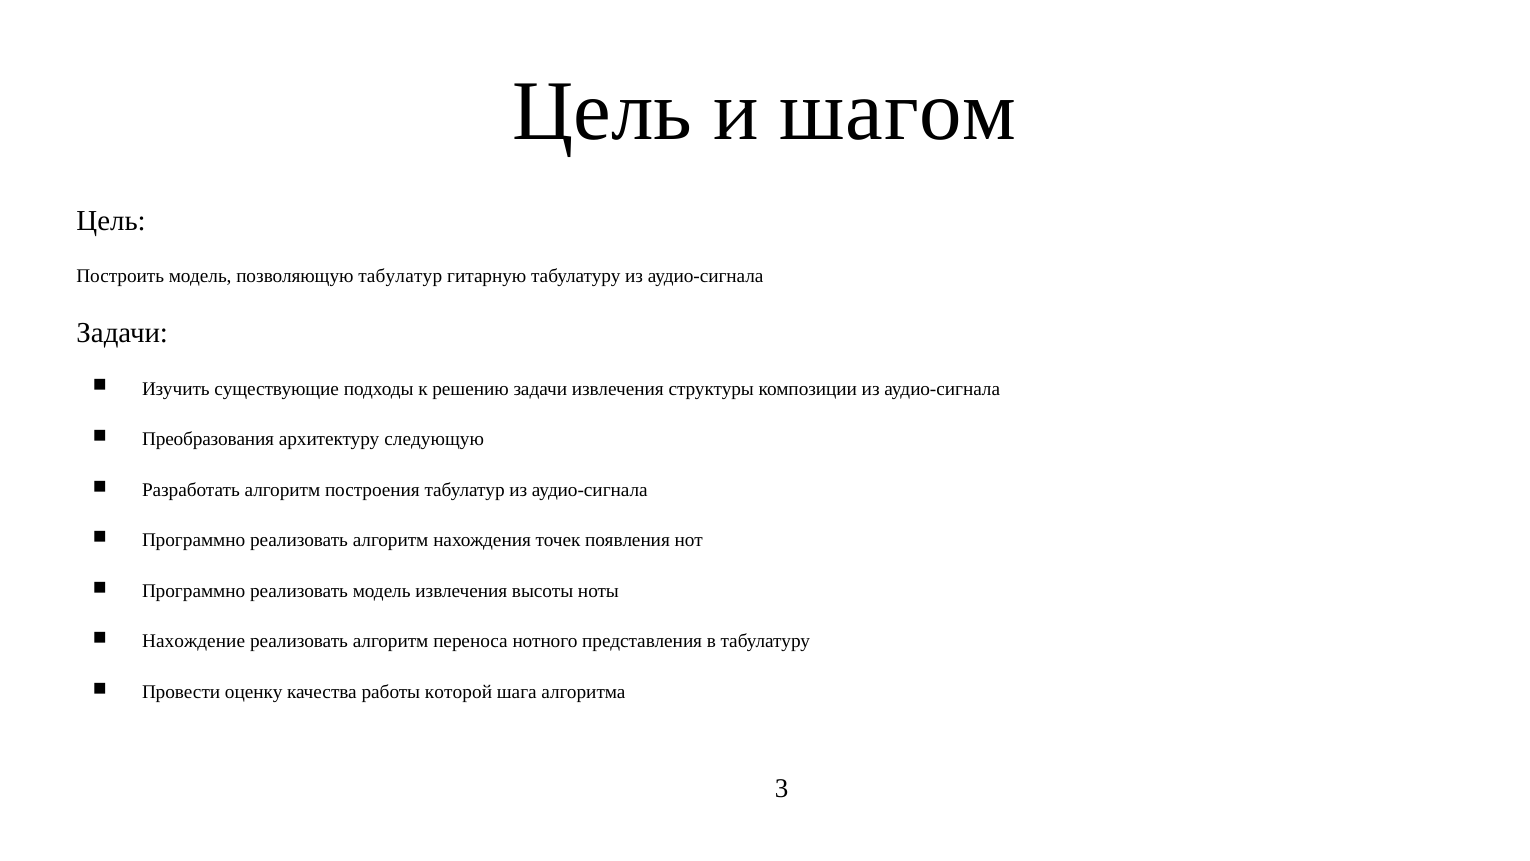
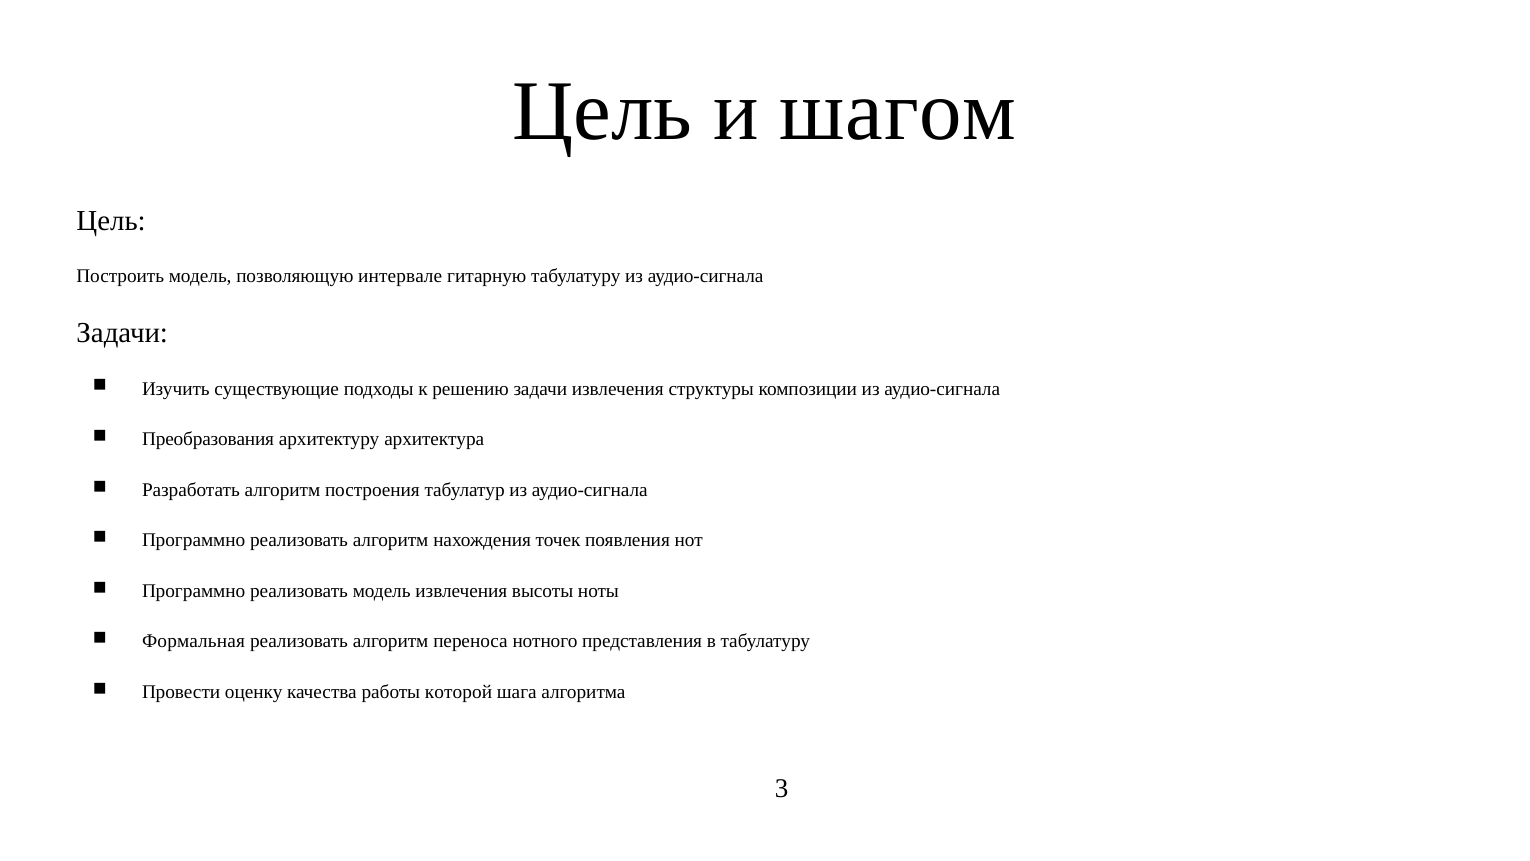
позволяющую табулатур: табулатур -> интервале
следующую: следующую -> архитектура
Нахождение: Нахождение -> Формальная
